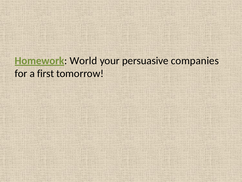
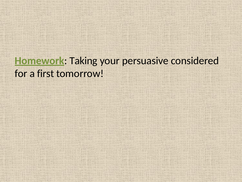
World: World -> Taking
companies: companies -> considered
